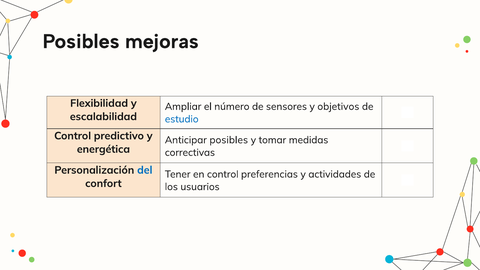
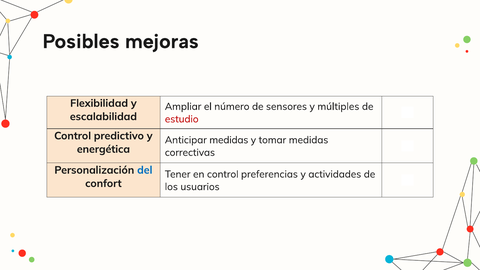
objetivos: objetivos -> múltiples
estudio colour: blue -> red
Anticipar posibles: posibles -> medidas
